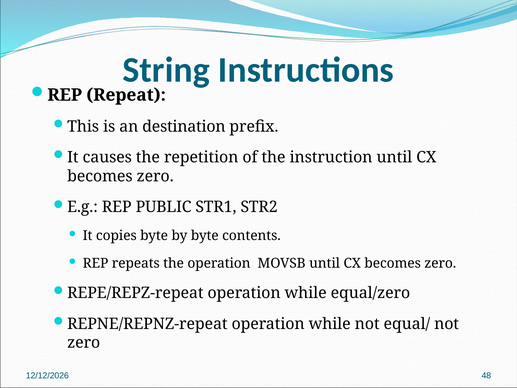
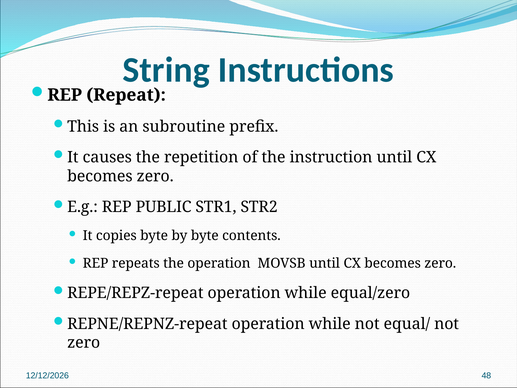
destination: destination -> subroutine
